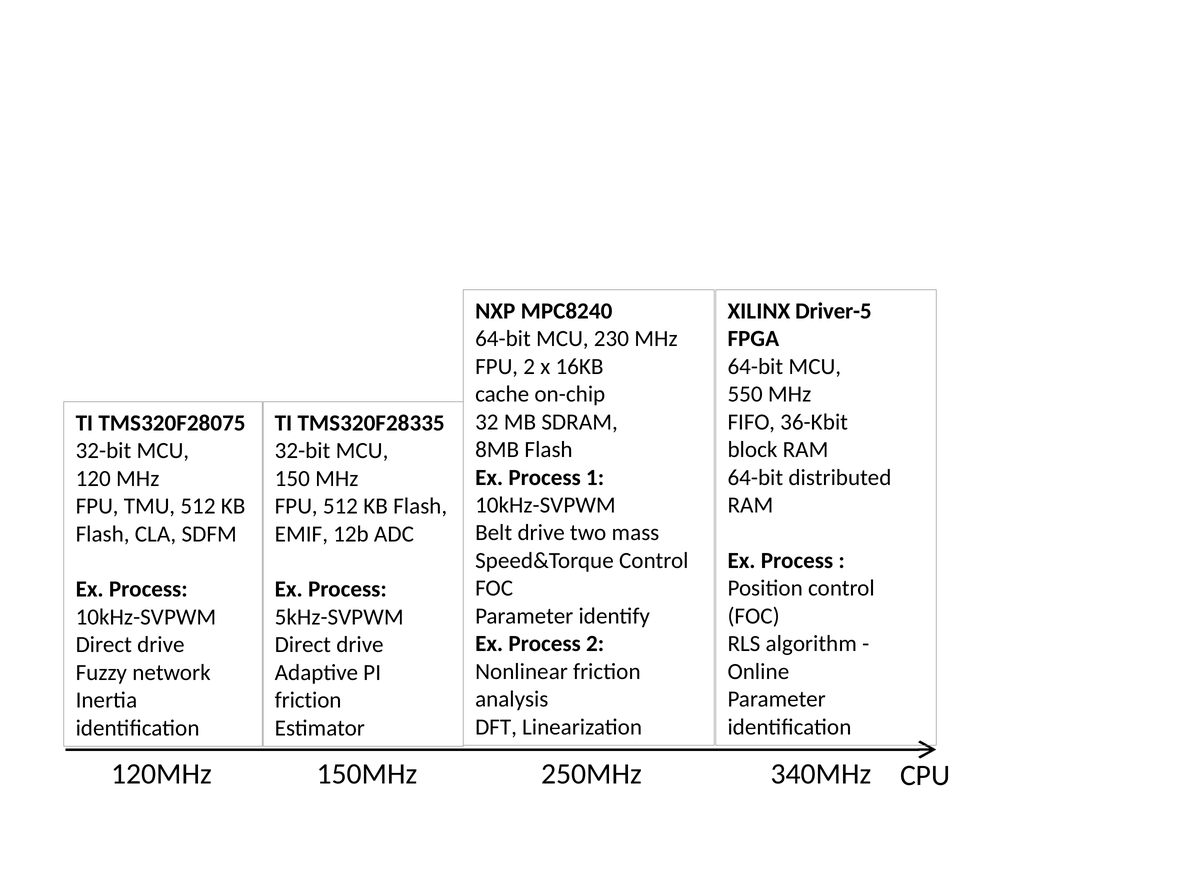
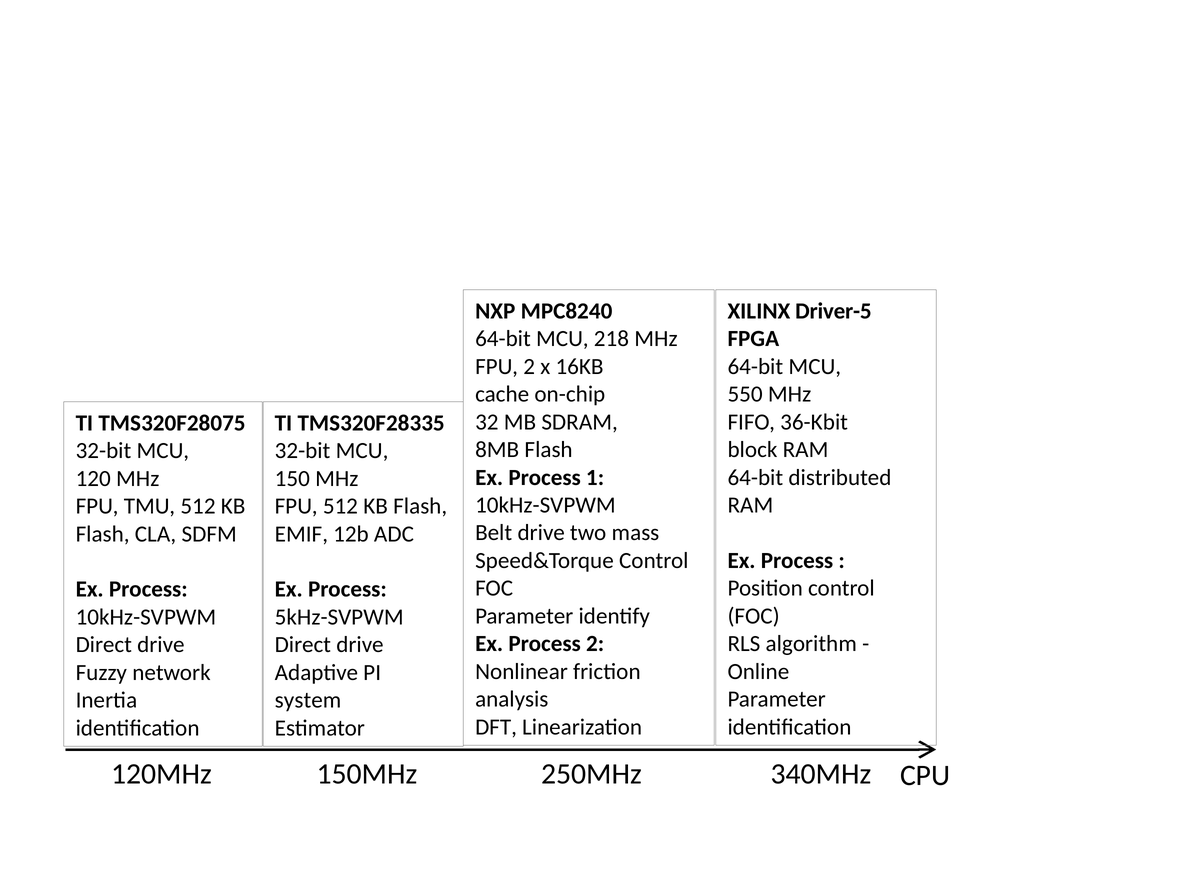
230: 230 -> 218
friction at (308, 701): friction -> system
